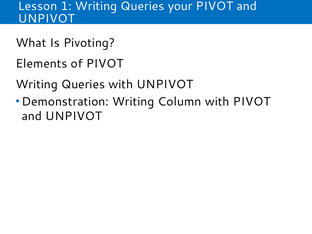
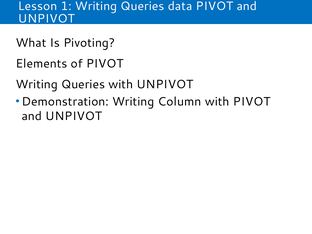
your: your -> data
